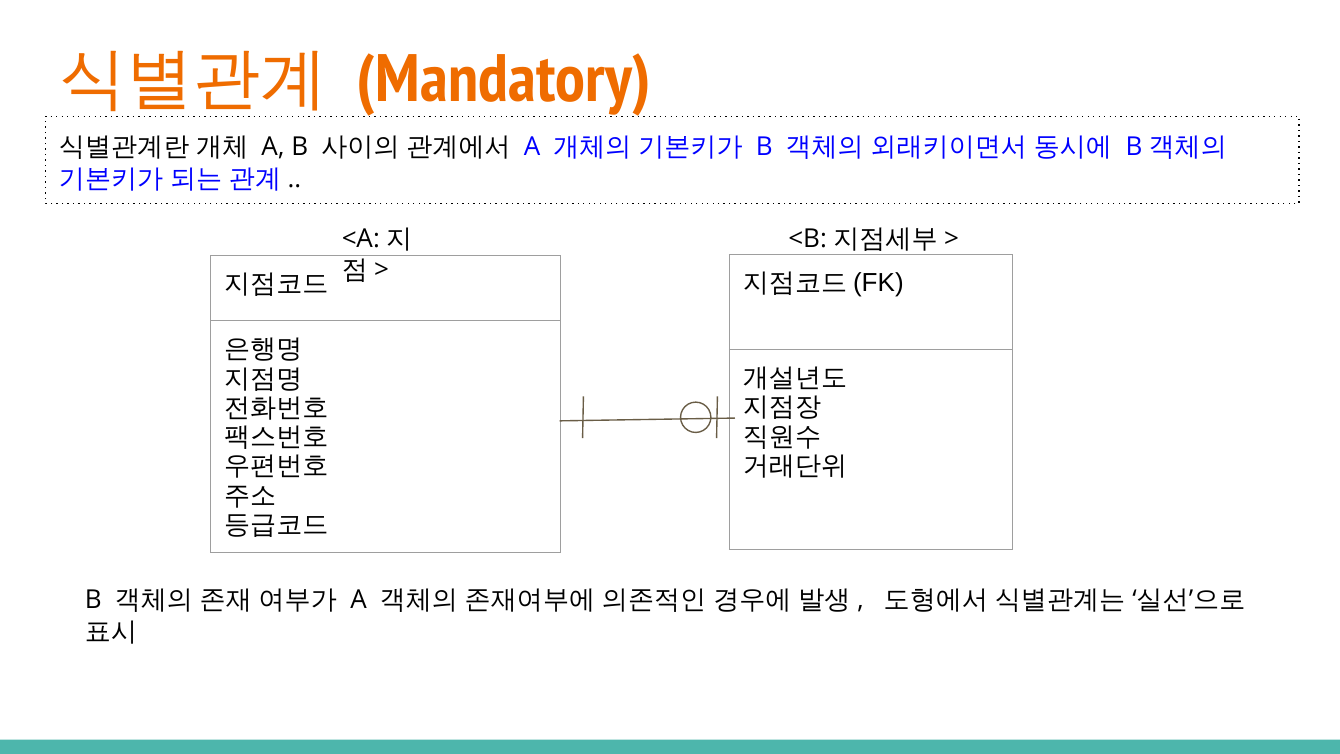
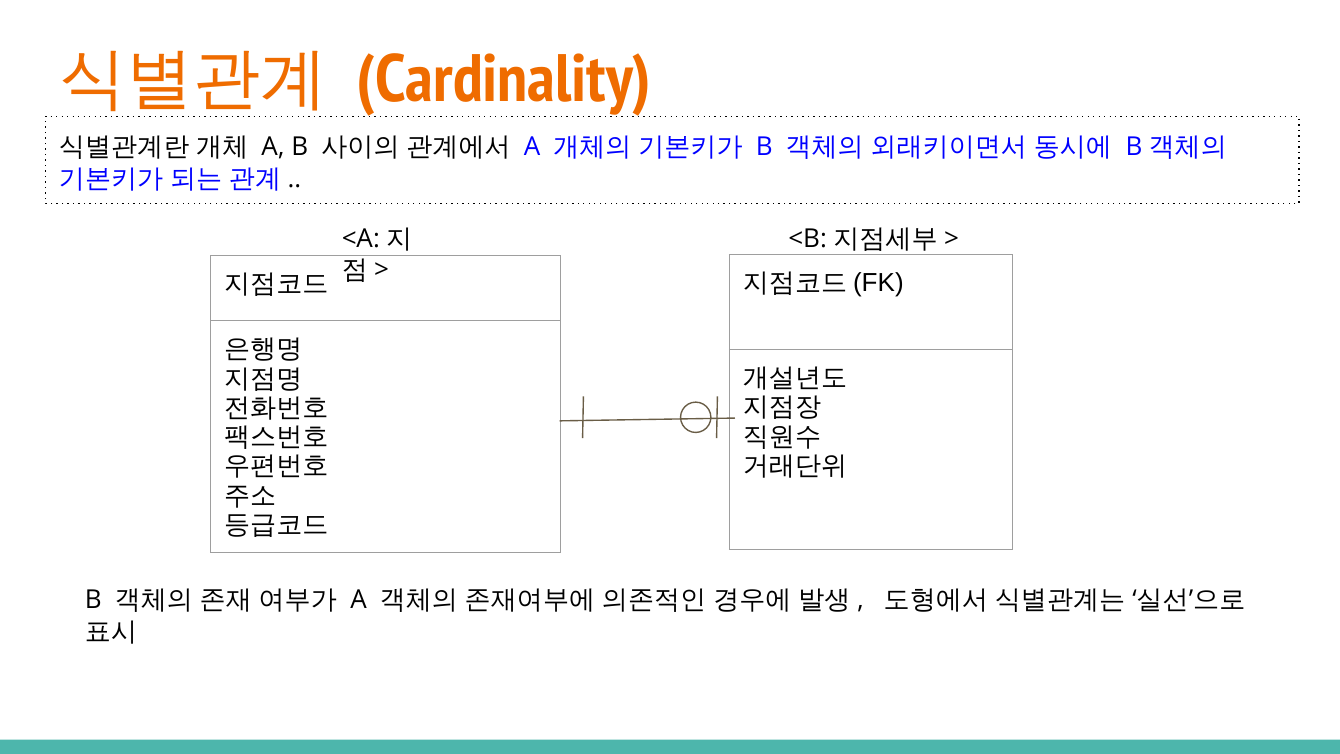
Mandatory: Mandatory -> Cardinality
